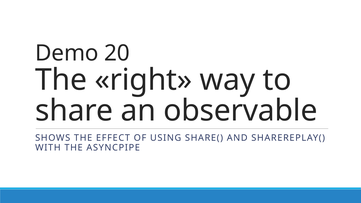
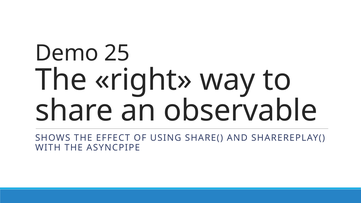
20: 20 -> 25
